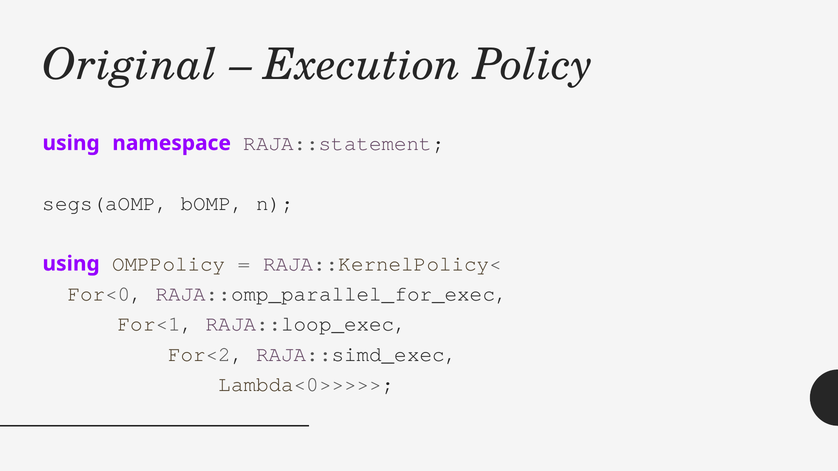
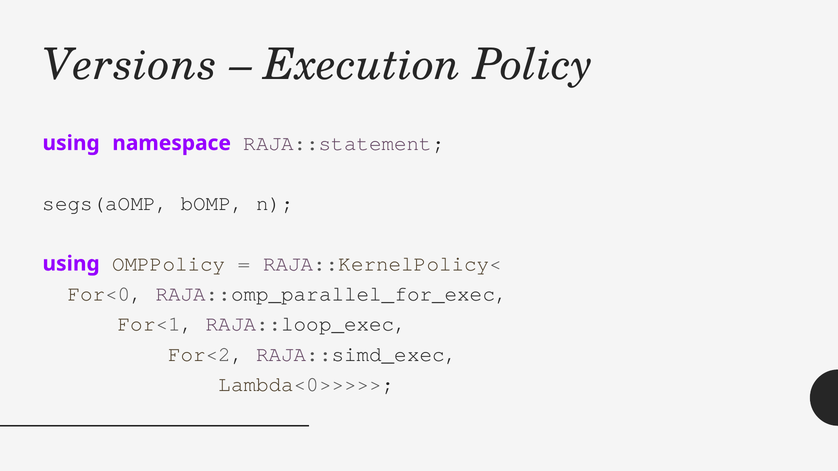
Original: Original -> Versions
